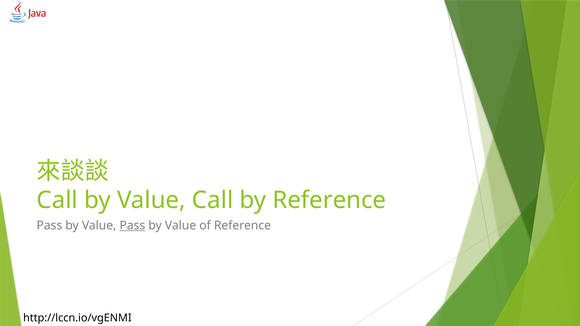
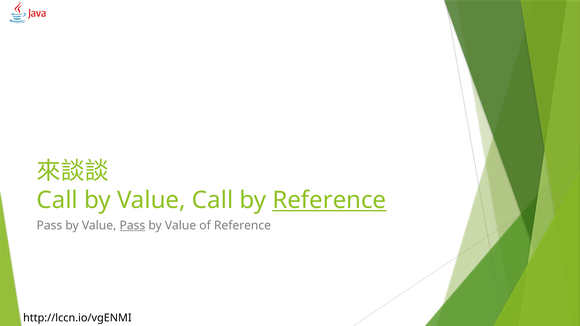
Reference at (329, 200) underline: none -> present
